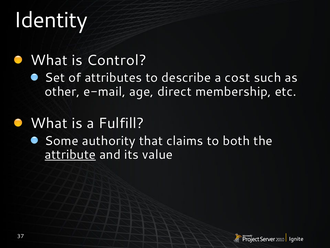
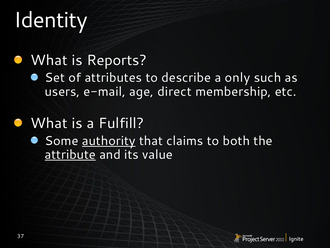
Control: Control -> Reports
cost: cost -> only
other: other -> users
authority underline: none -> present
